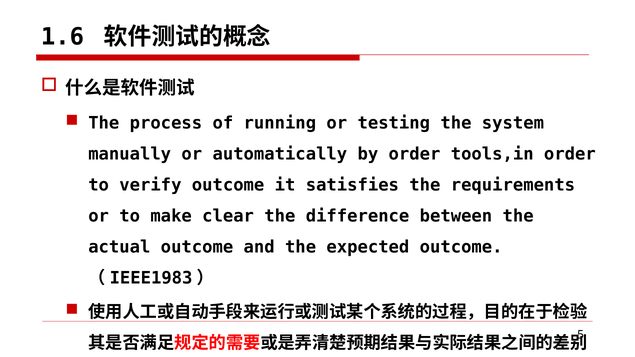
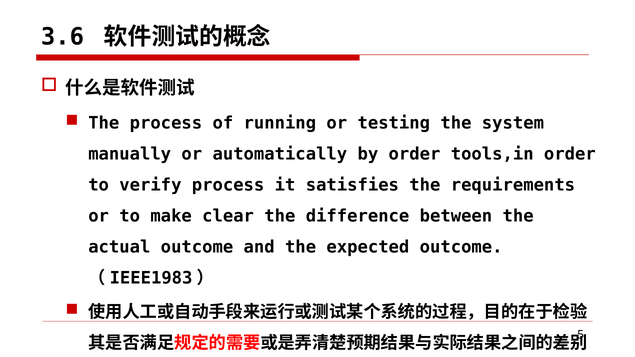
1.6: 1.6 -> 3.6
verify outcome: outcome -> process
